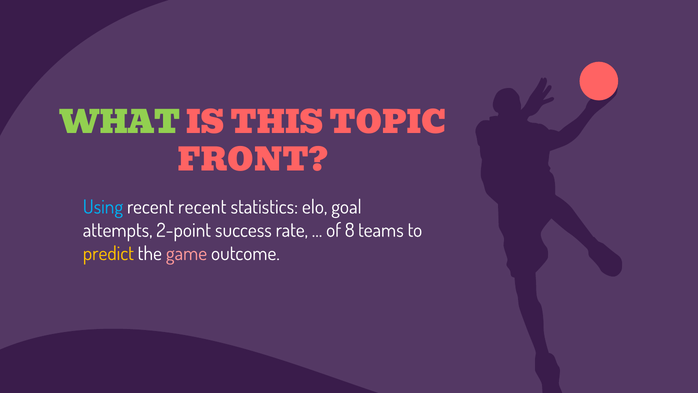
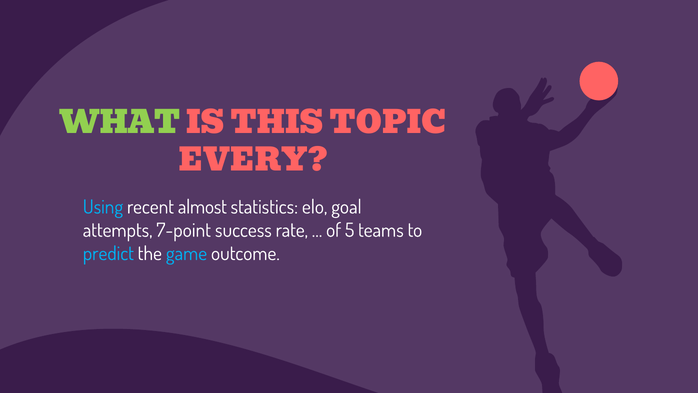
FRONT: FRONT -> EVERY
recent recent: recent -> almost
2-point: 2-point -> 7-point
8: 8 -> 5
predict colour: yellow -> light blue
game colour: pink -> light blue
